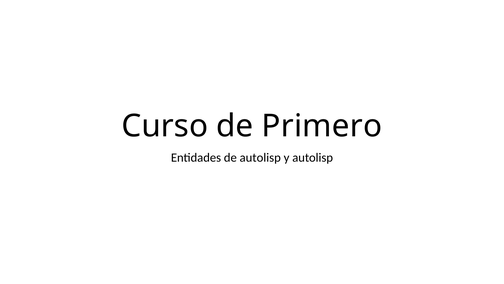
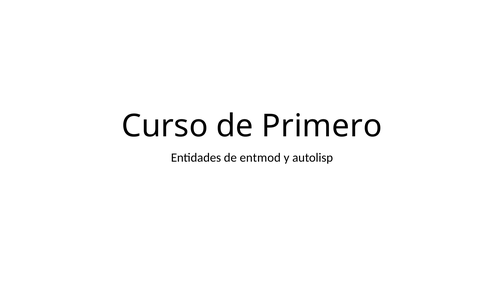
de autolisp: autolisp -> entmod
